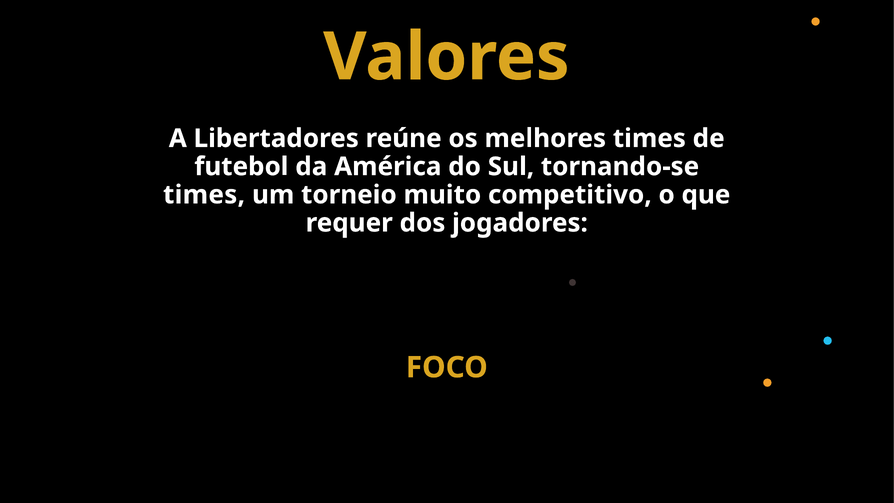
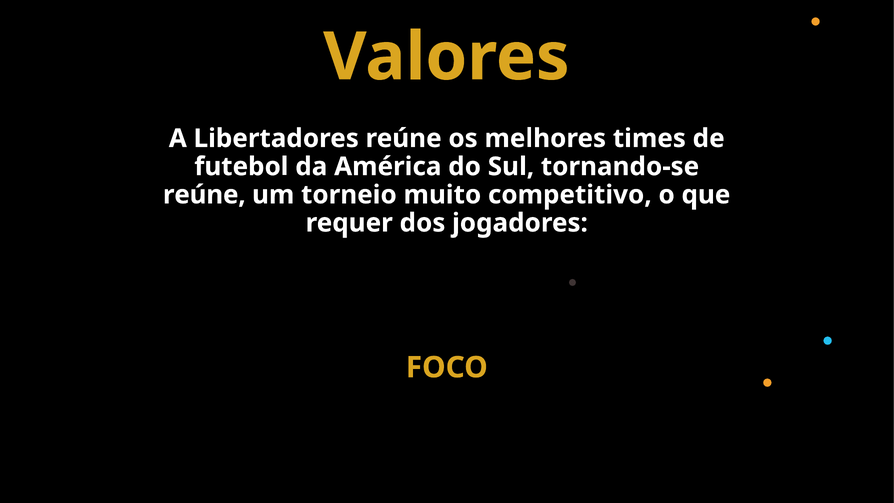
times at (204, 195): times -> reúne
